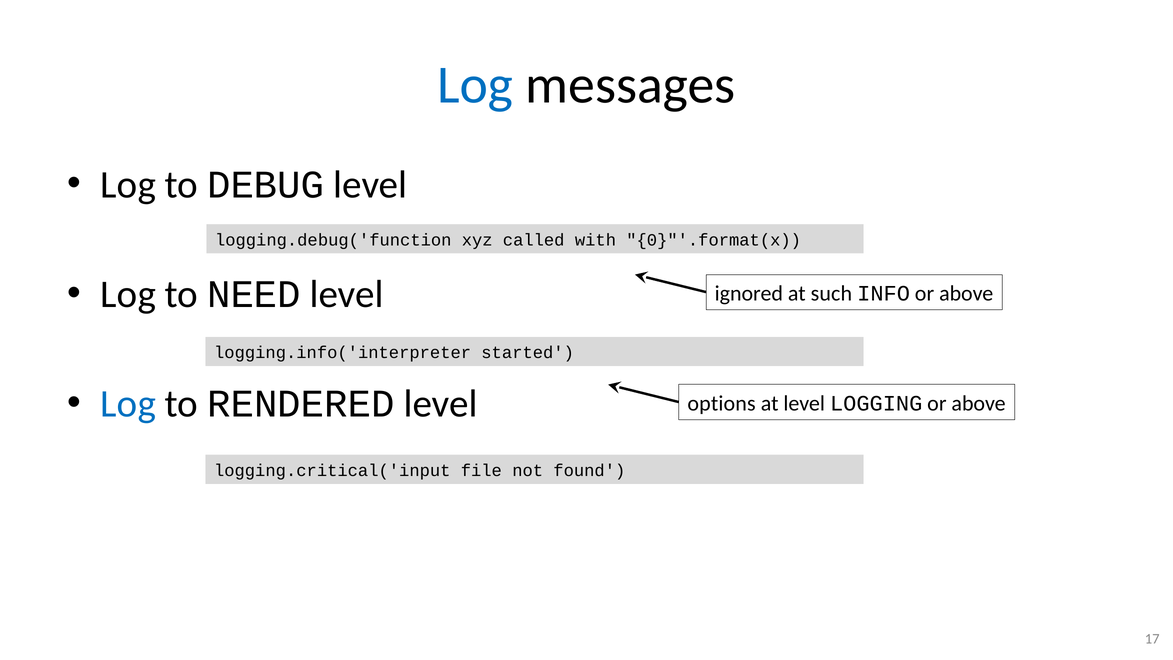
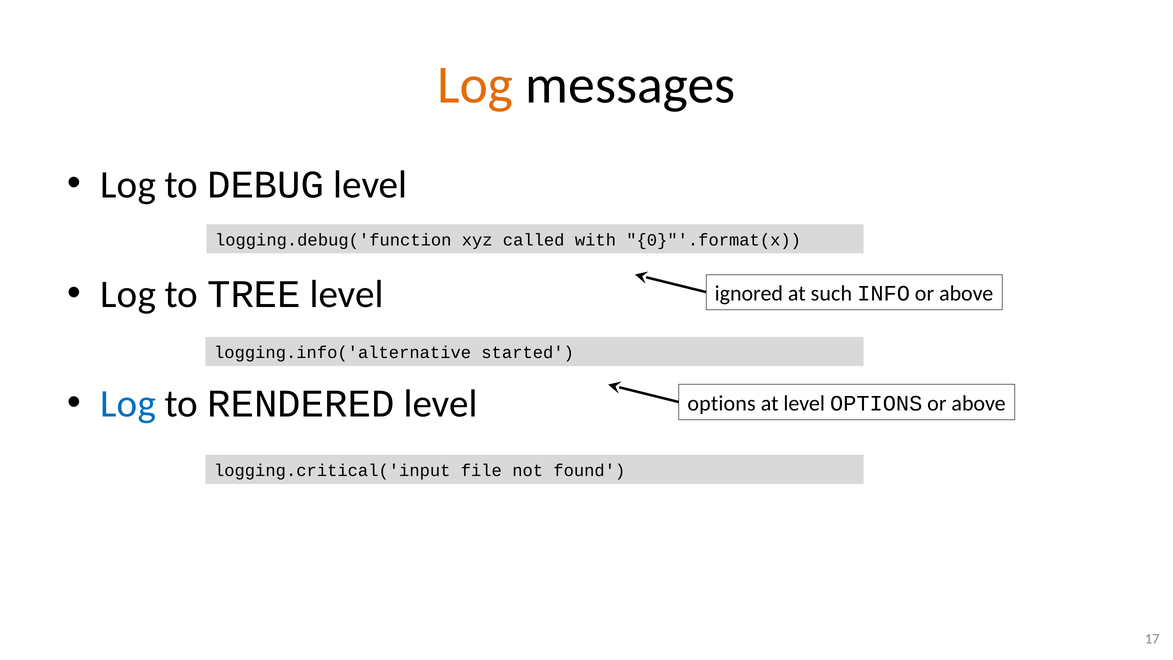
Log at (475, 85) colour: blue -> orange
NEED: NEED -> TREE
logging.info('interpreter: logging.info('interpreter -> logging.info('alternative
level LOGGING: LOGGING -> OPTIONS
